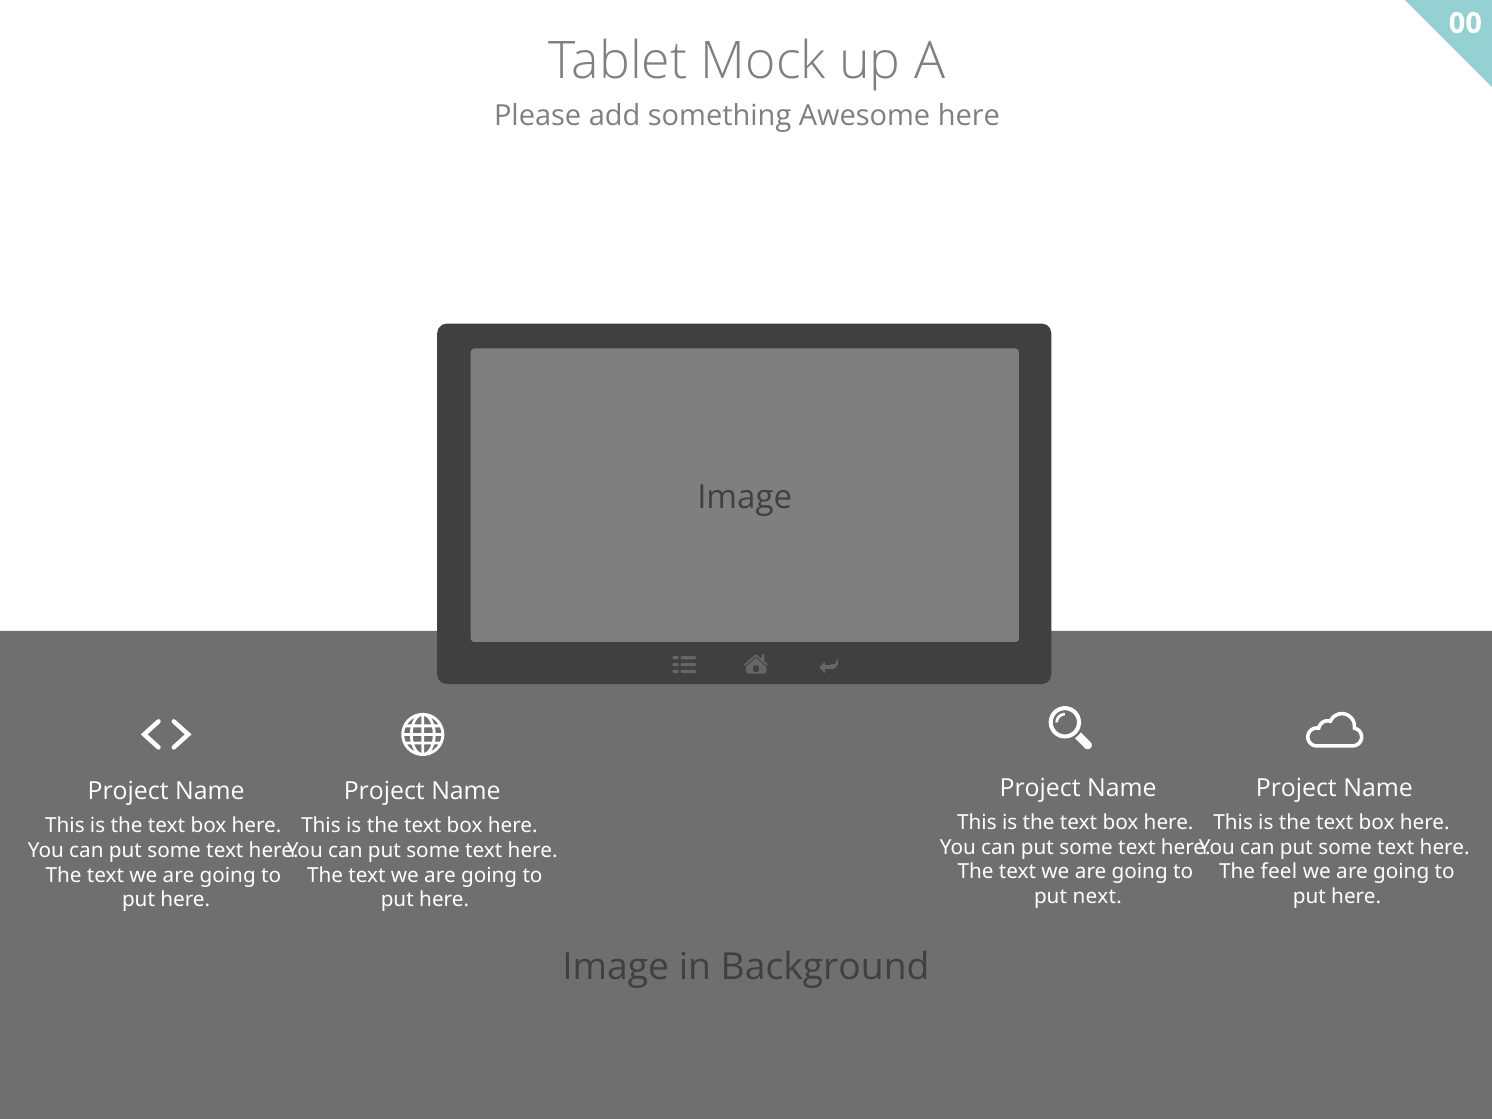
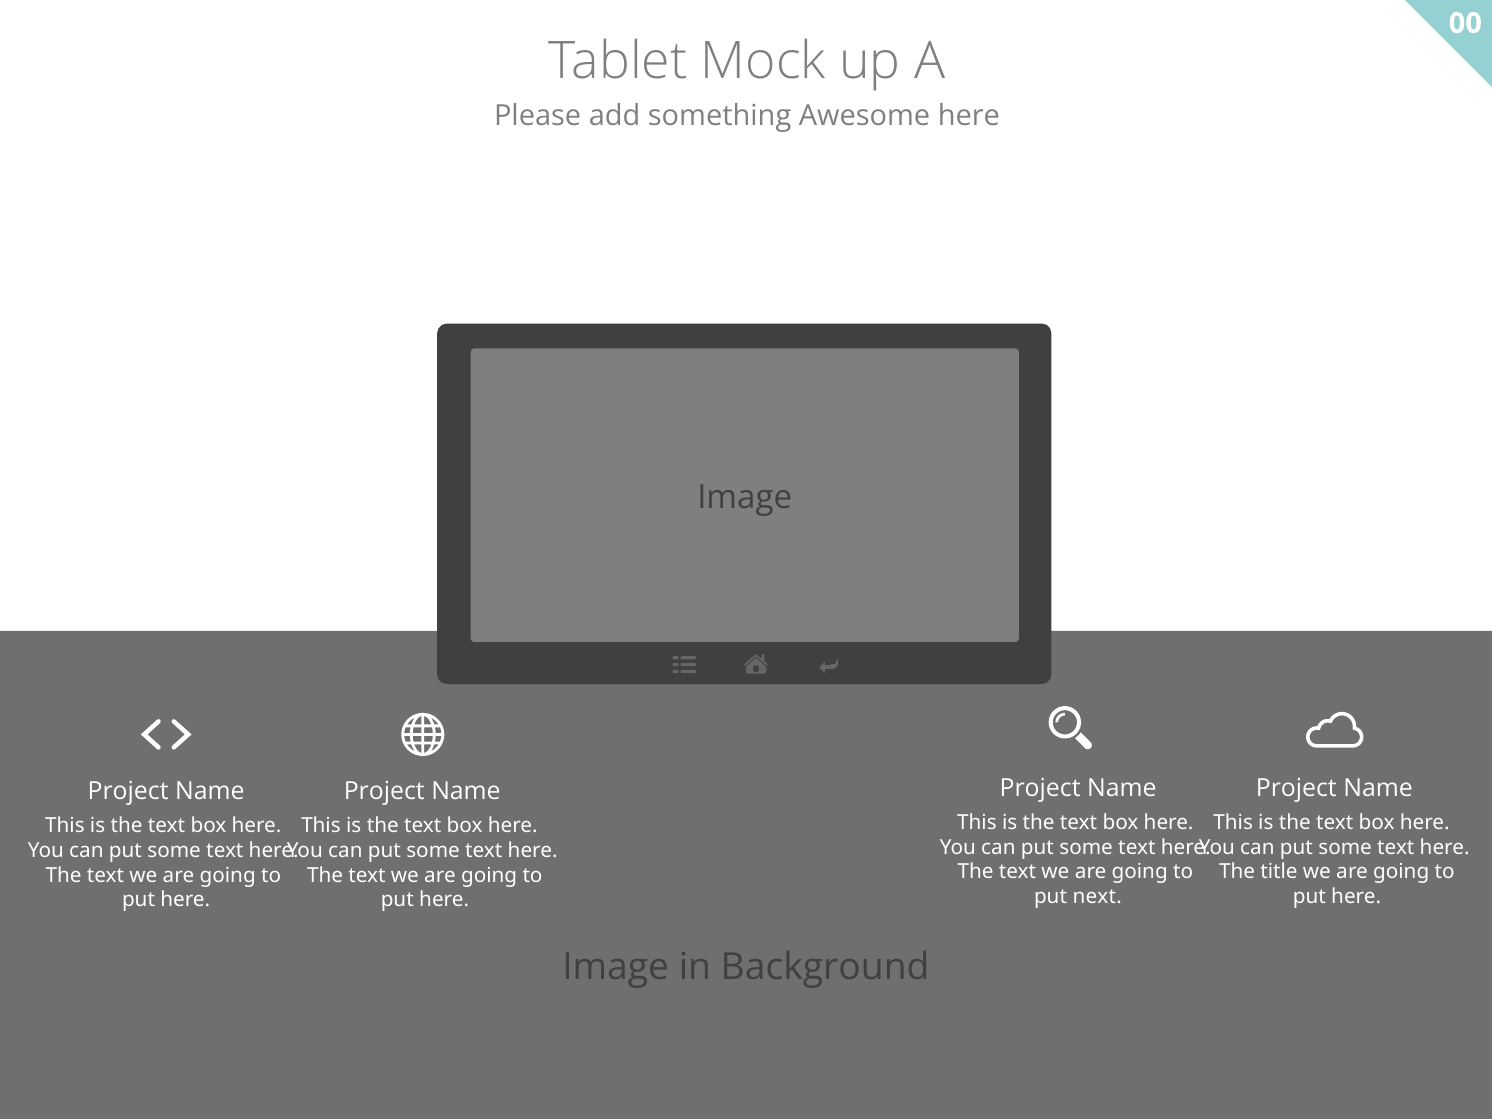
feel: feel -> title
